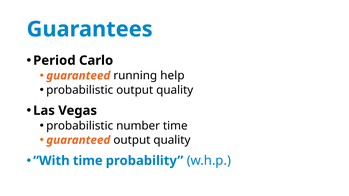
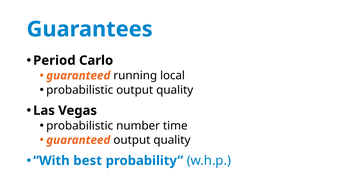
help: help -> local
With time: time -> best
